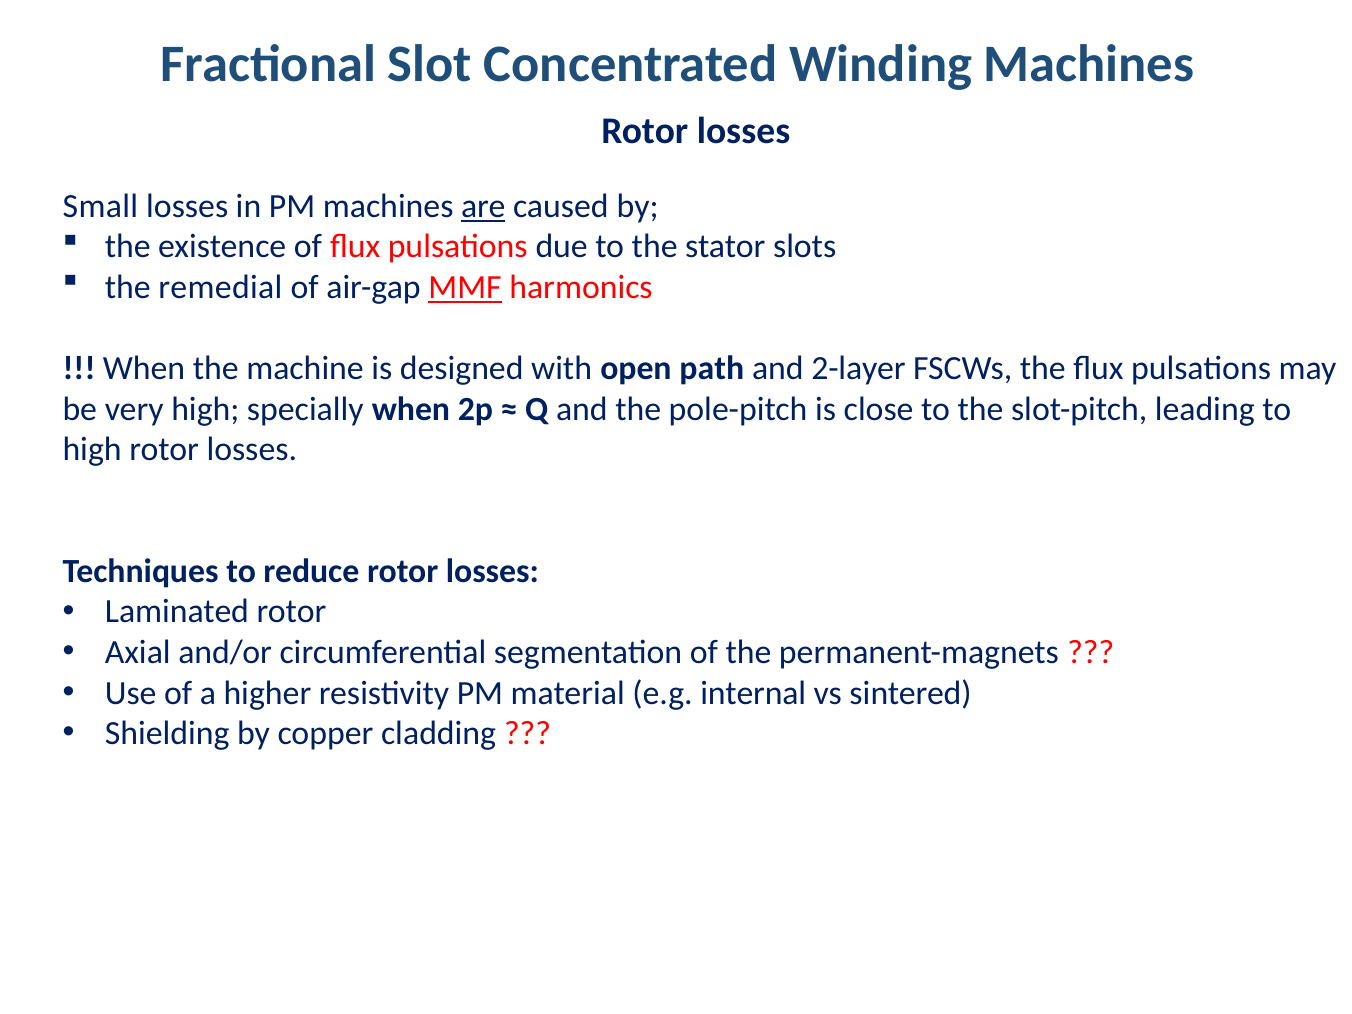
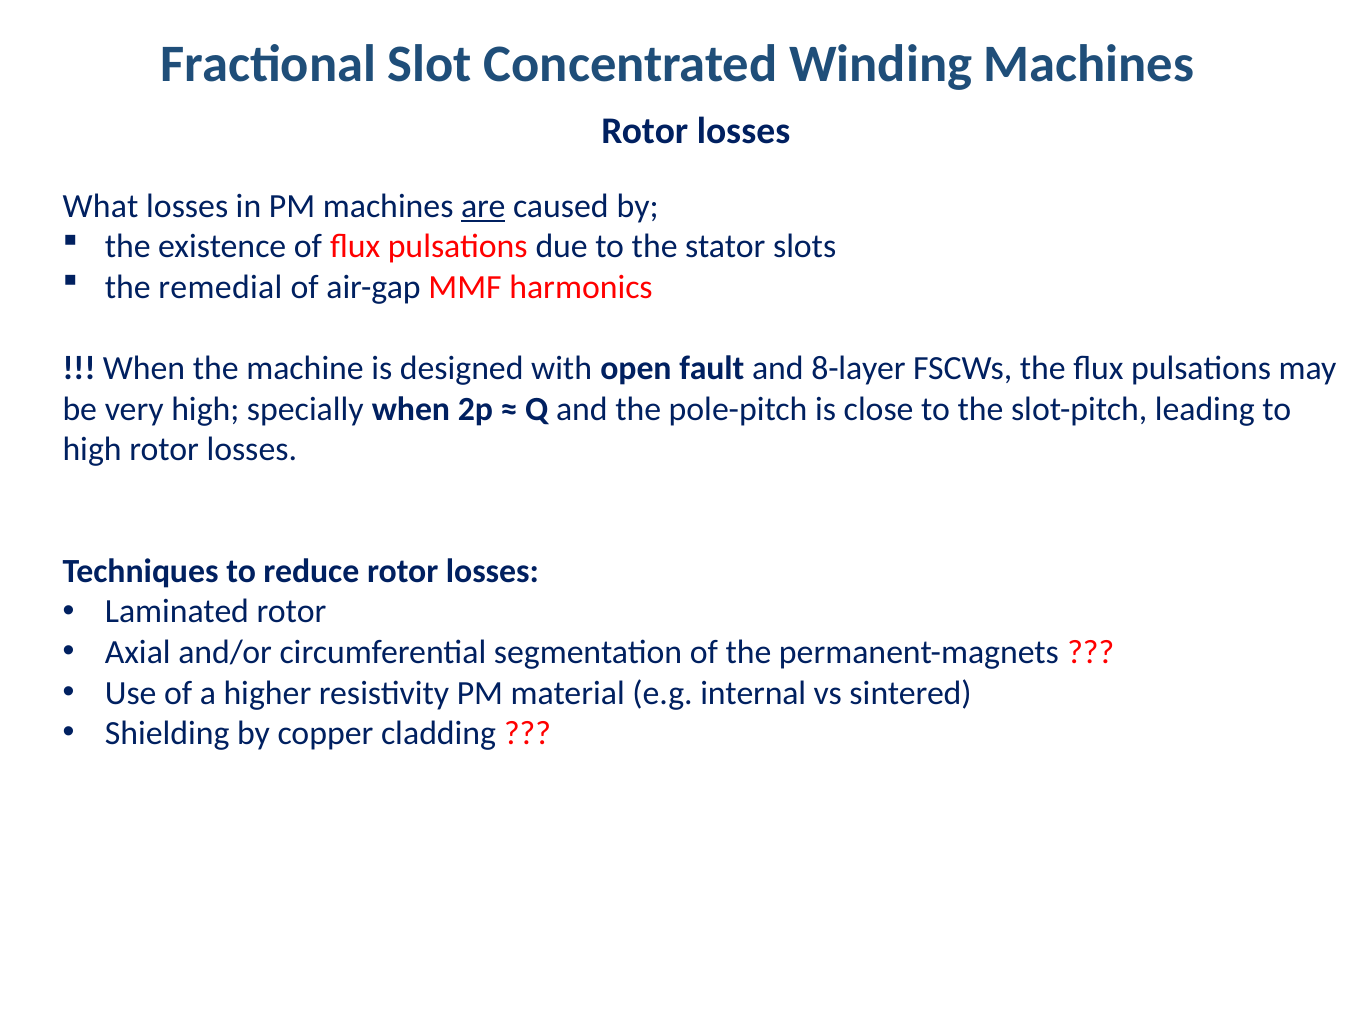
Small: Small -> What
MMF underline: present -> none
path: path -> fault
2-layer: 2-layer -> 8-layer
